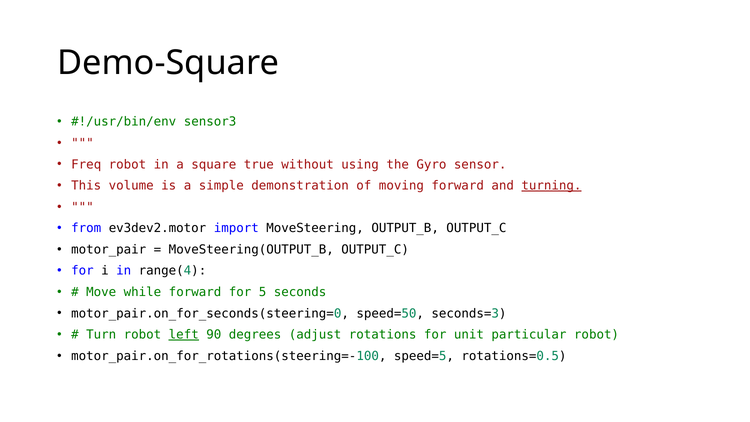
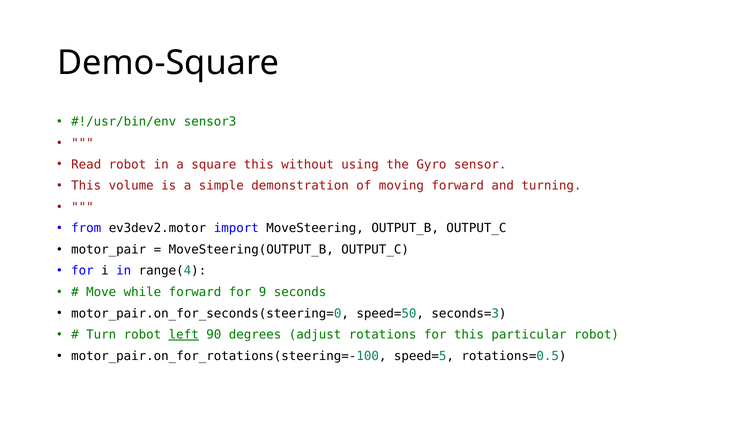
Freq: Freq -> Read
square true: true -> this
turning underline: present -> none
5: 5 -> 9
for unit: unit -> this
